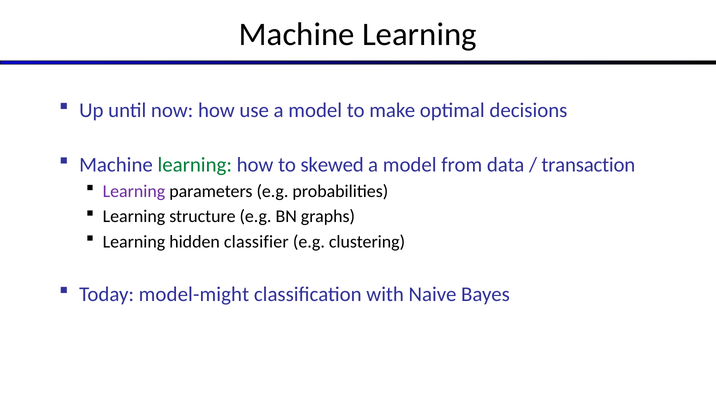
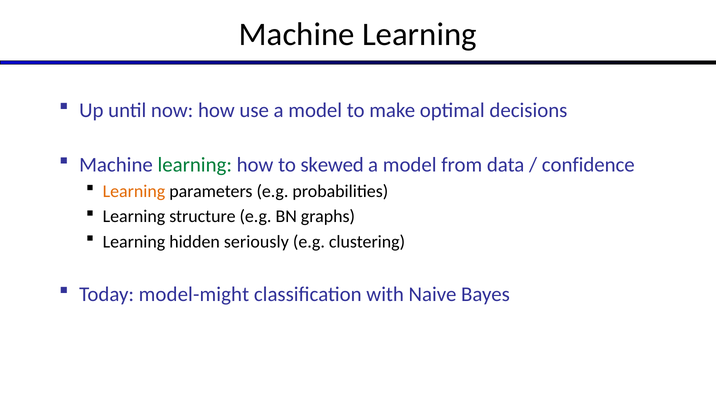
transaction: transaction -> confidence
Learning at (134, 191) colour: purple -> orange
classifier: classifier -> seriously
